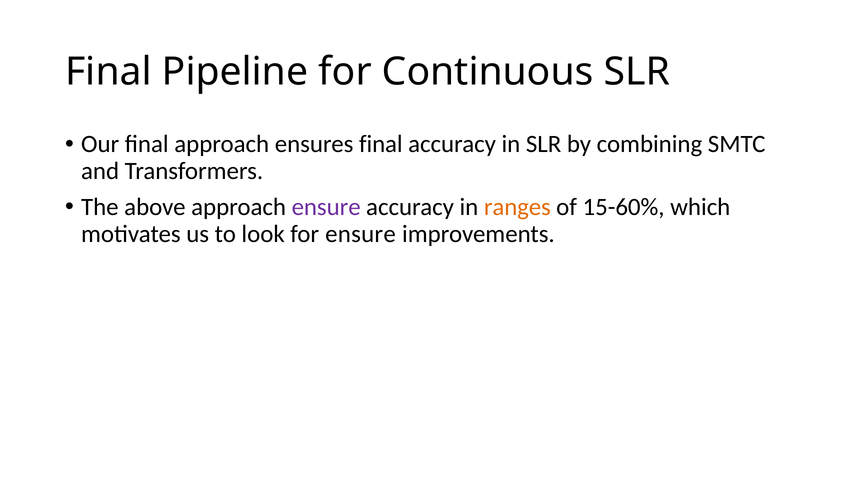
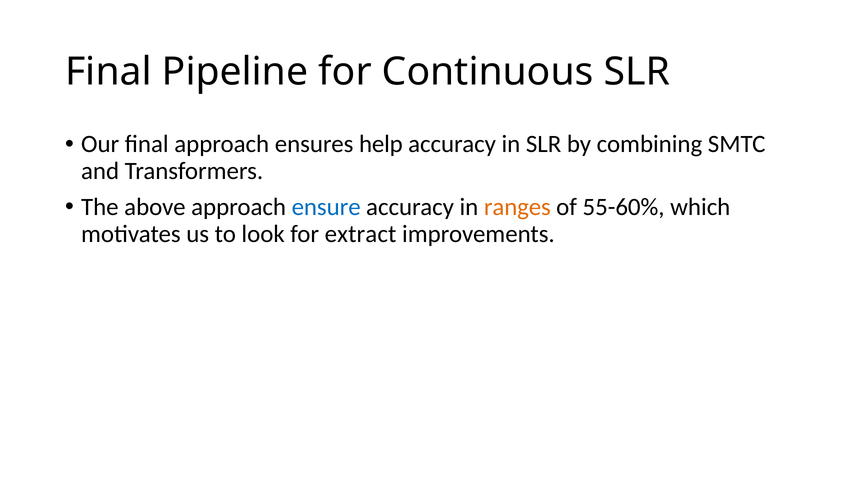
ensures final: final -> help
ensure at (326, 207) colour: purple -> blue
15-60%: 15-60% -> 55-60%
for ensure: ensure -> extract
